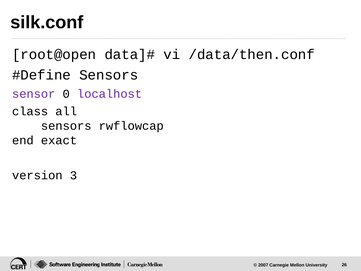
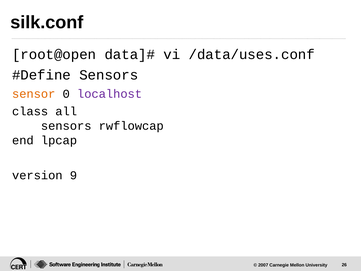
/data/then.conf: /data/then.conf -> /data/uses.conf
sensor colour: purple -> orange
exact: exact -> lpcap
3: 3 -> 9
